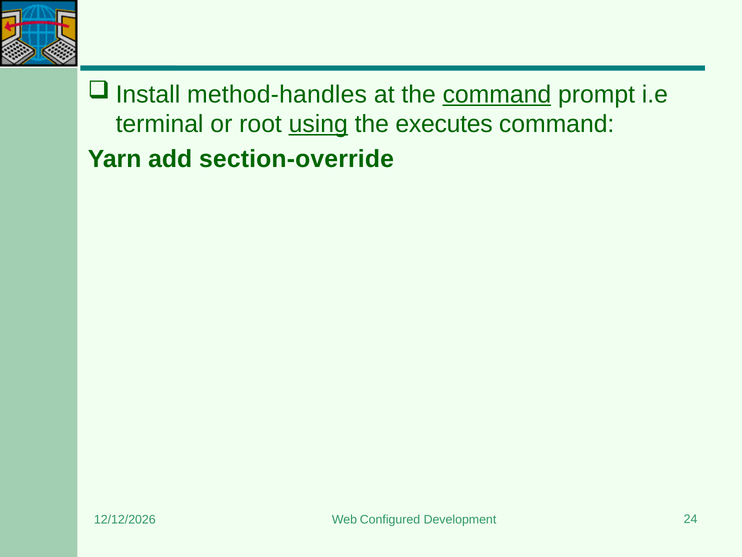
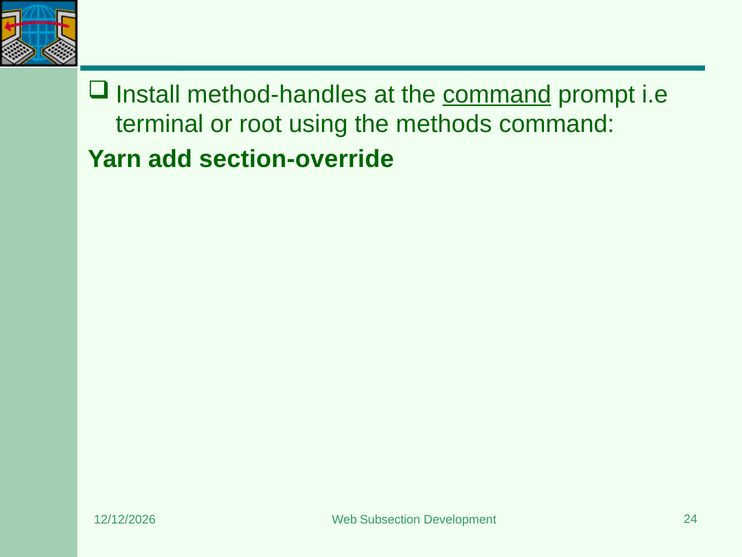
using underline: present -> none
executes: executes -> methods
Configured: Configured -> Subsection
